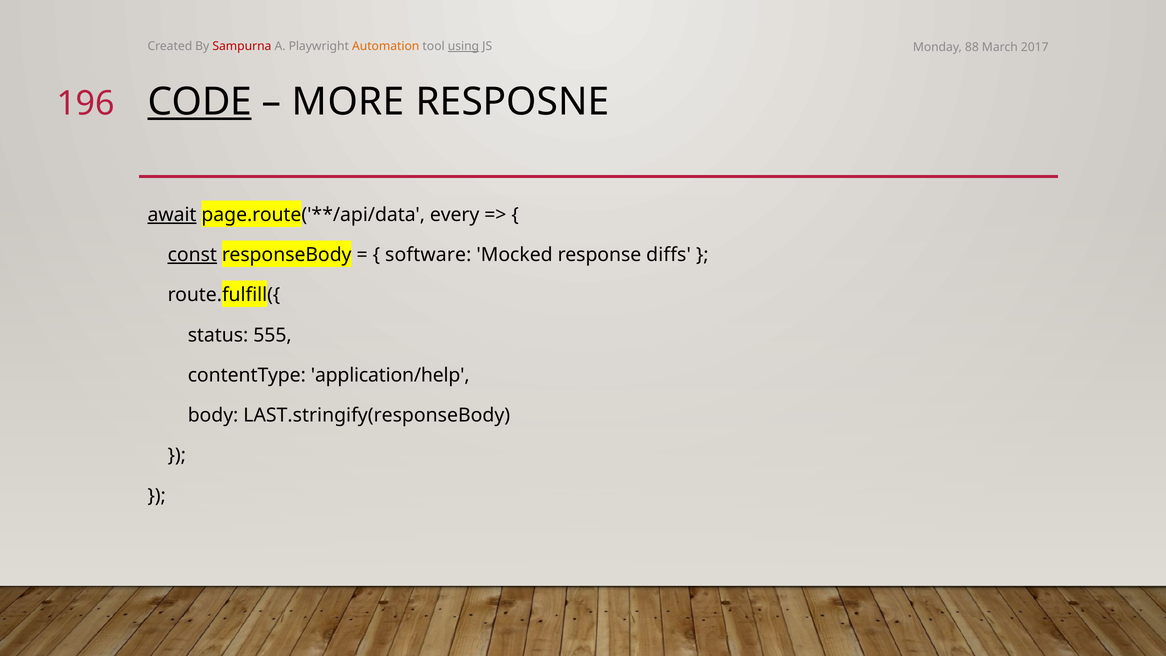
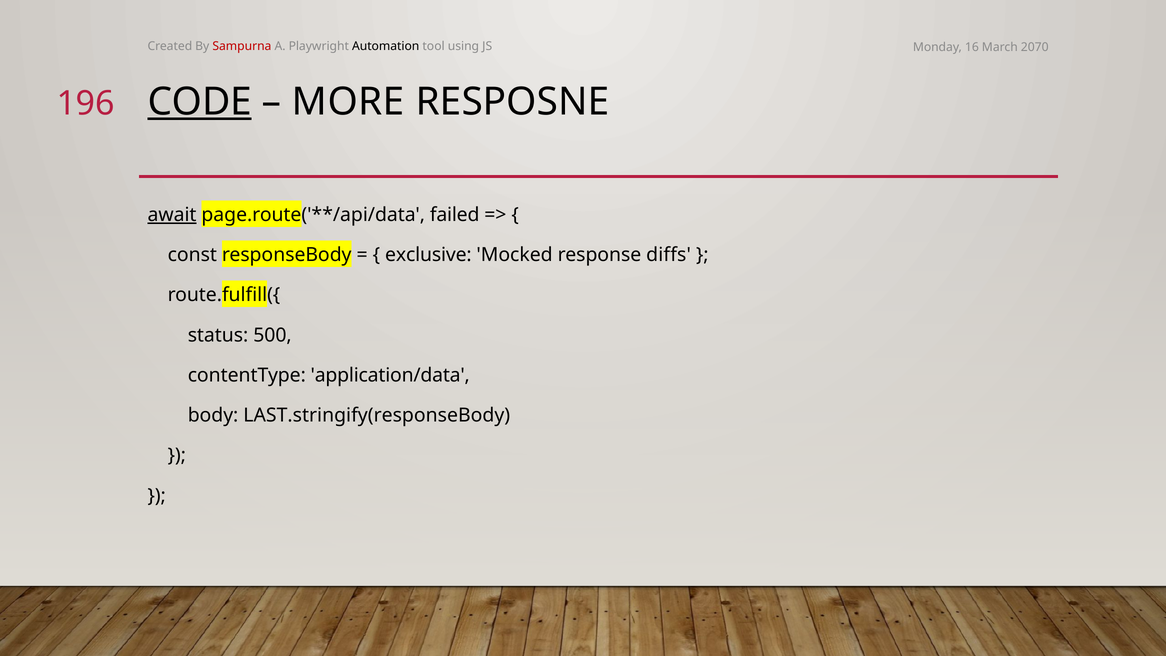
Automation colour: orange -> black
using underline: present -> none
88: 88 -> 16
2017: 2017 -> 2070
every: every -> failed
const underline: present -> none
software: software -> exclusive
555: 555 -> 500
application/help: application/help -> application/data
